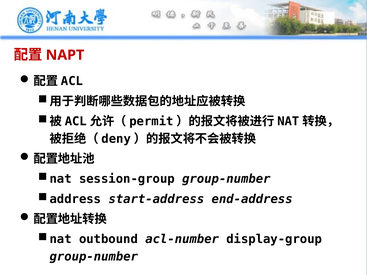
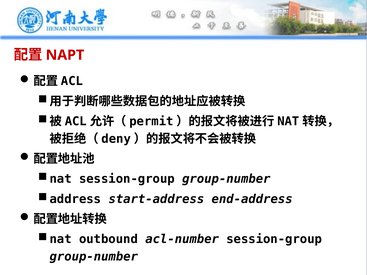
acl-number display-group: display-group -> session-group
